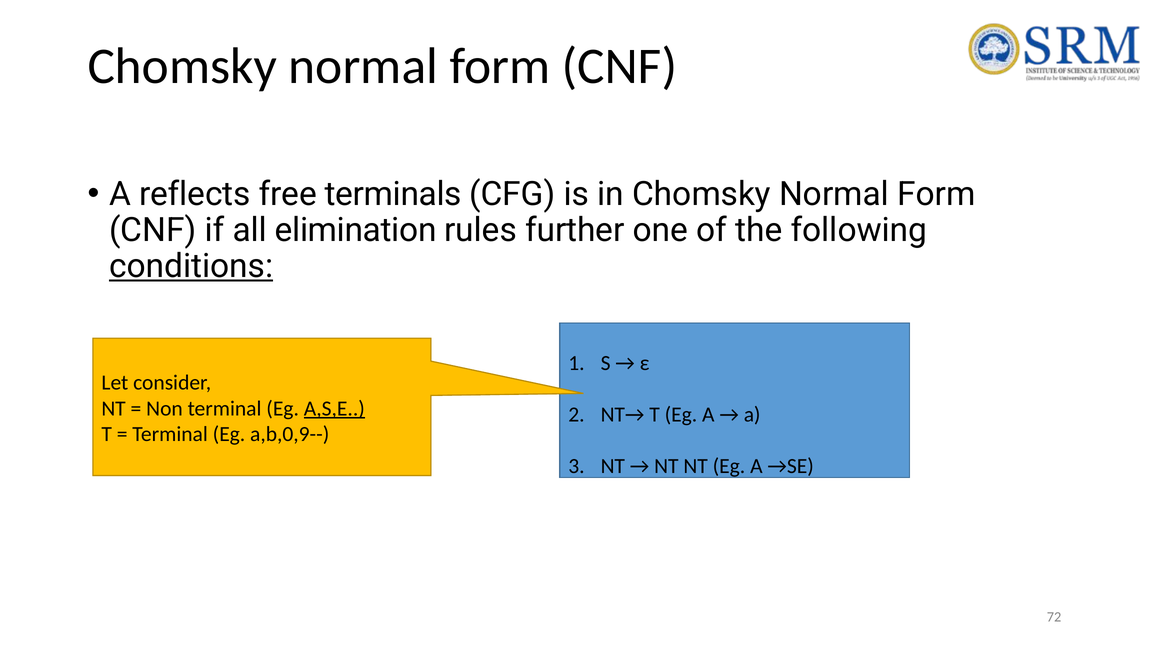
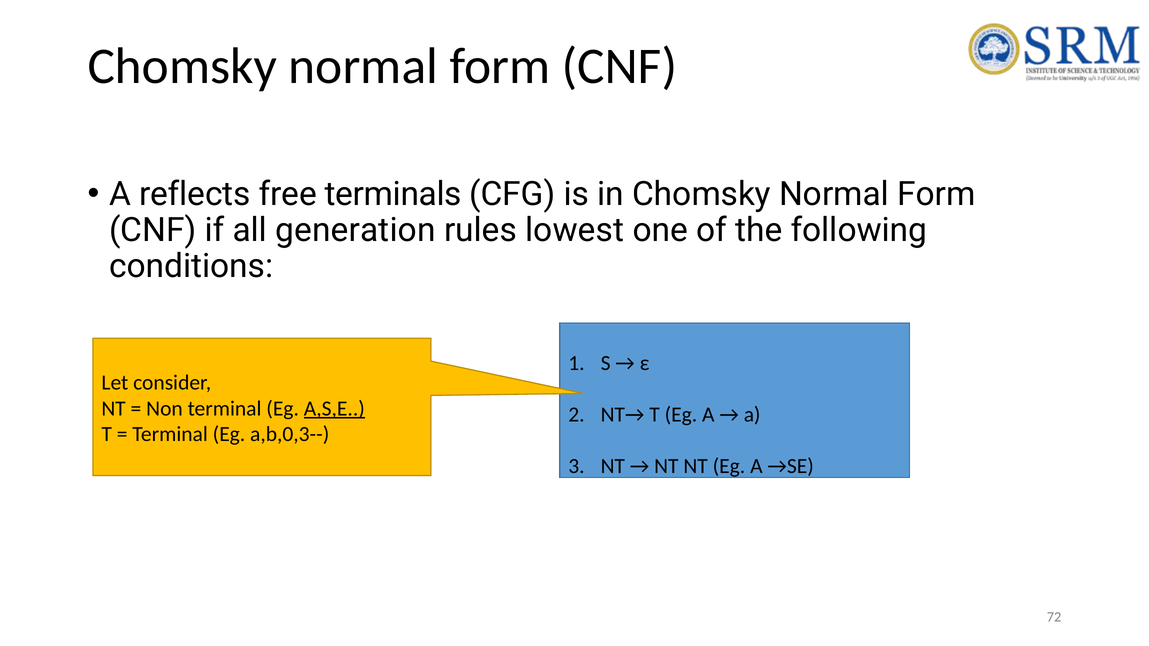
elimination: elimination -> generation
further: further -> lowest
conditions underline: present -> none
a,b,0,9--: a,b,0,9-- -> a,b,0,3--
